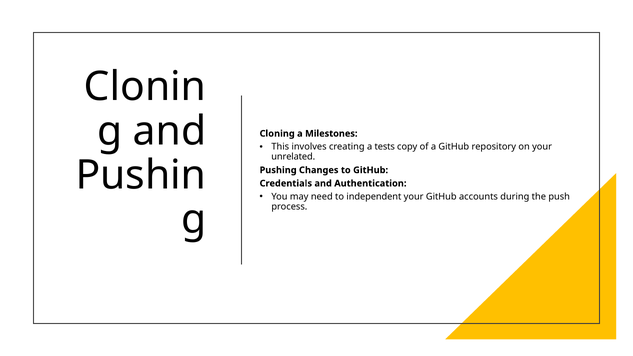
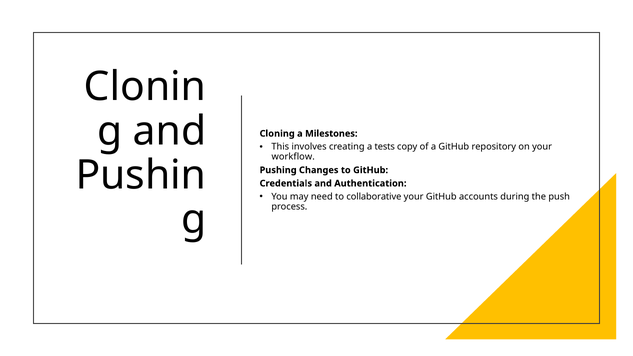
unrelated: unrelated -> workflow
independent: independent -> collaborative
